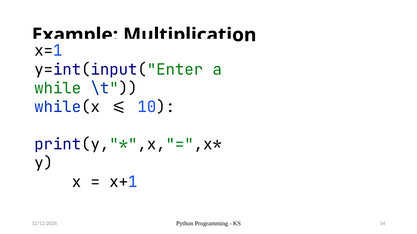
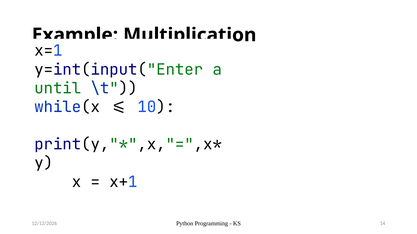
while: while -> until
